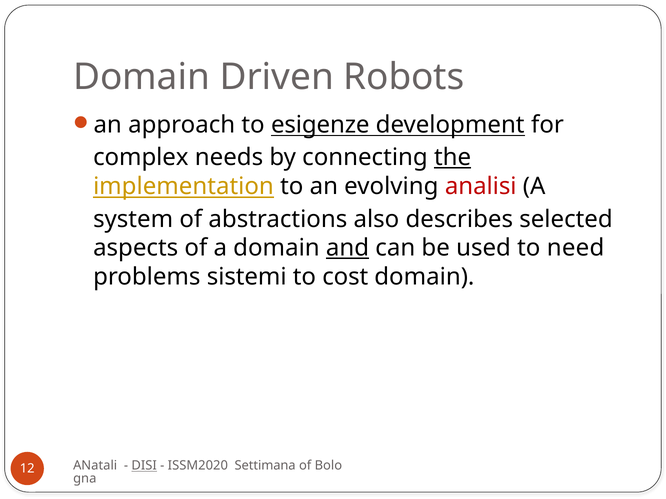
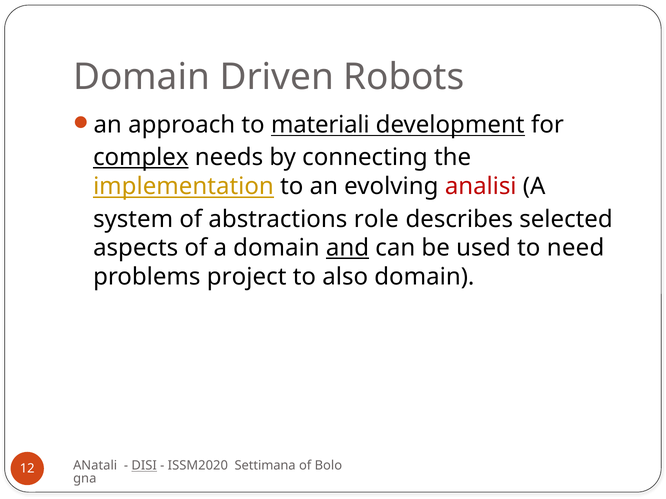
esigenze: esigenze -> materiali
complex underline: none -> present
the underline: present -> none
also: also -> role
sistemi: sistemi -> project
cost: cost -> also
